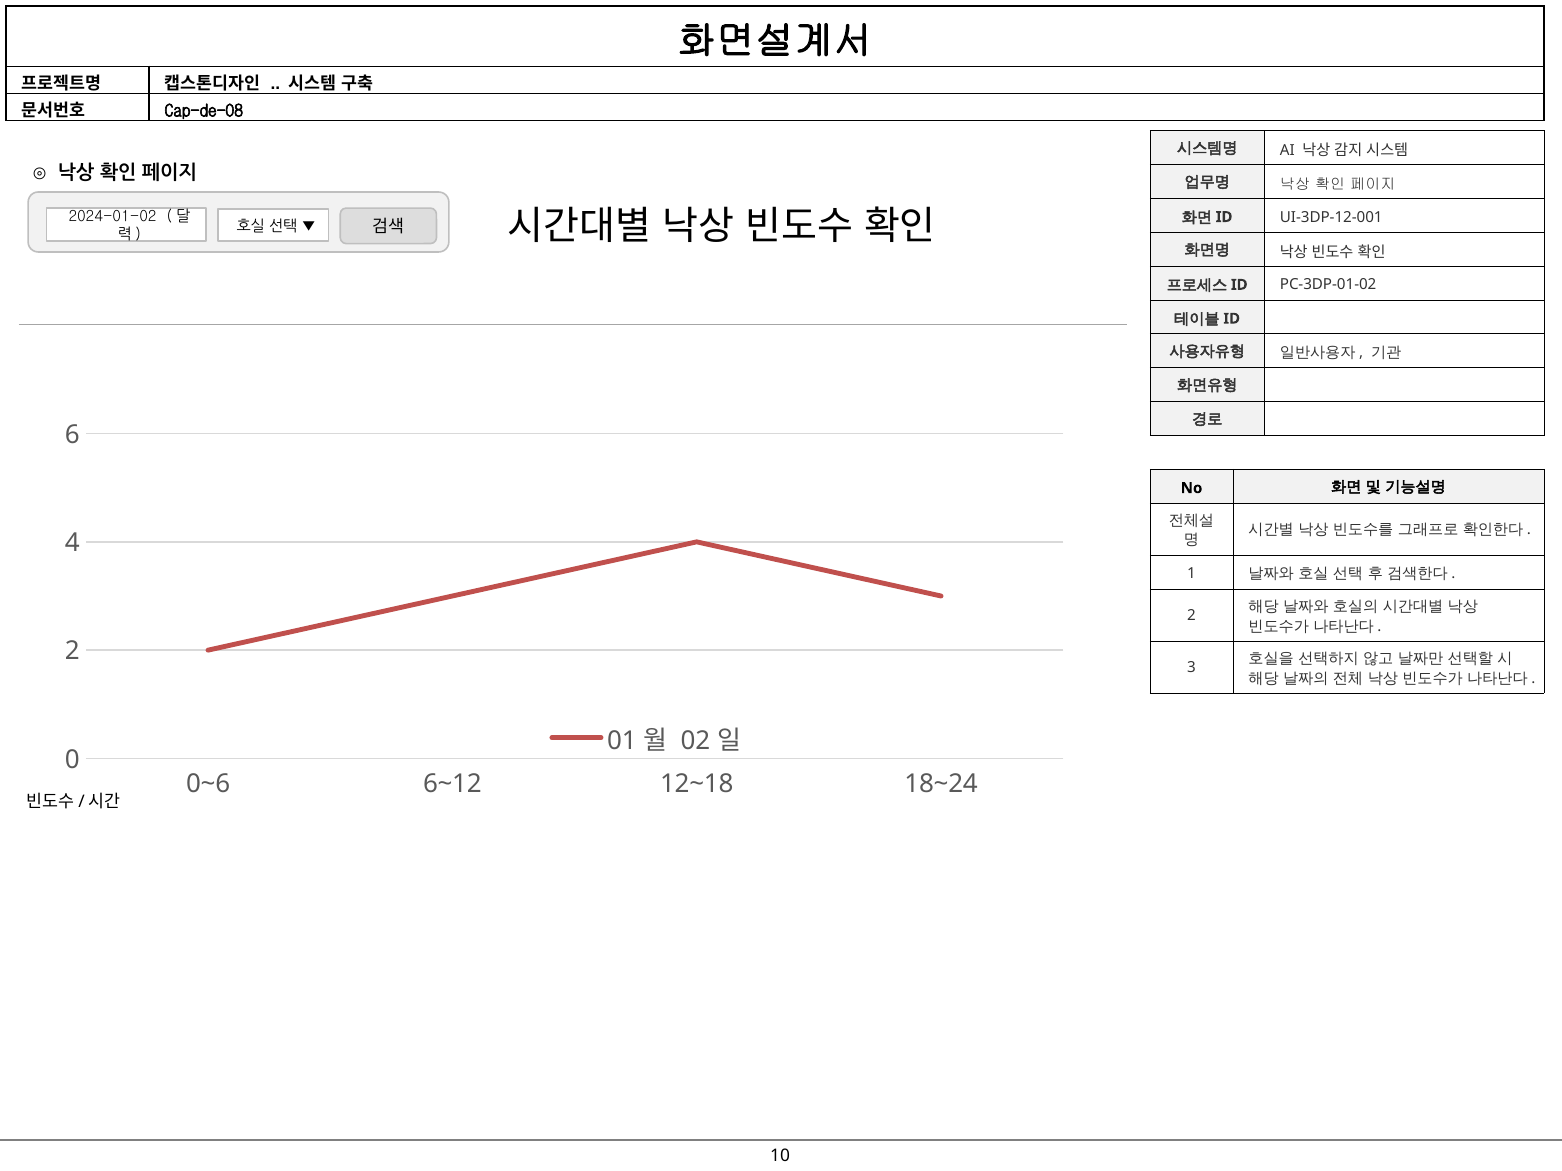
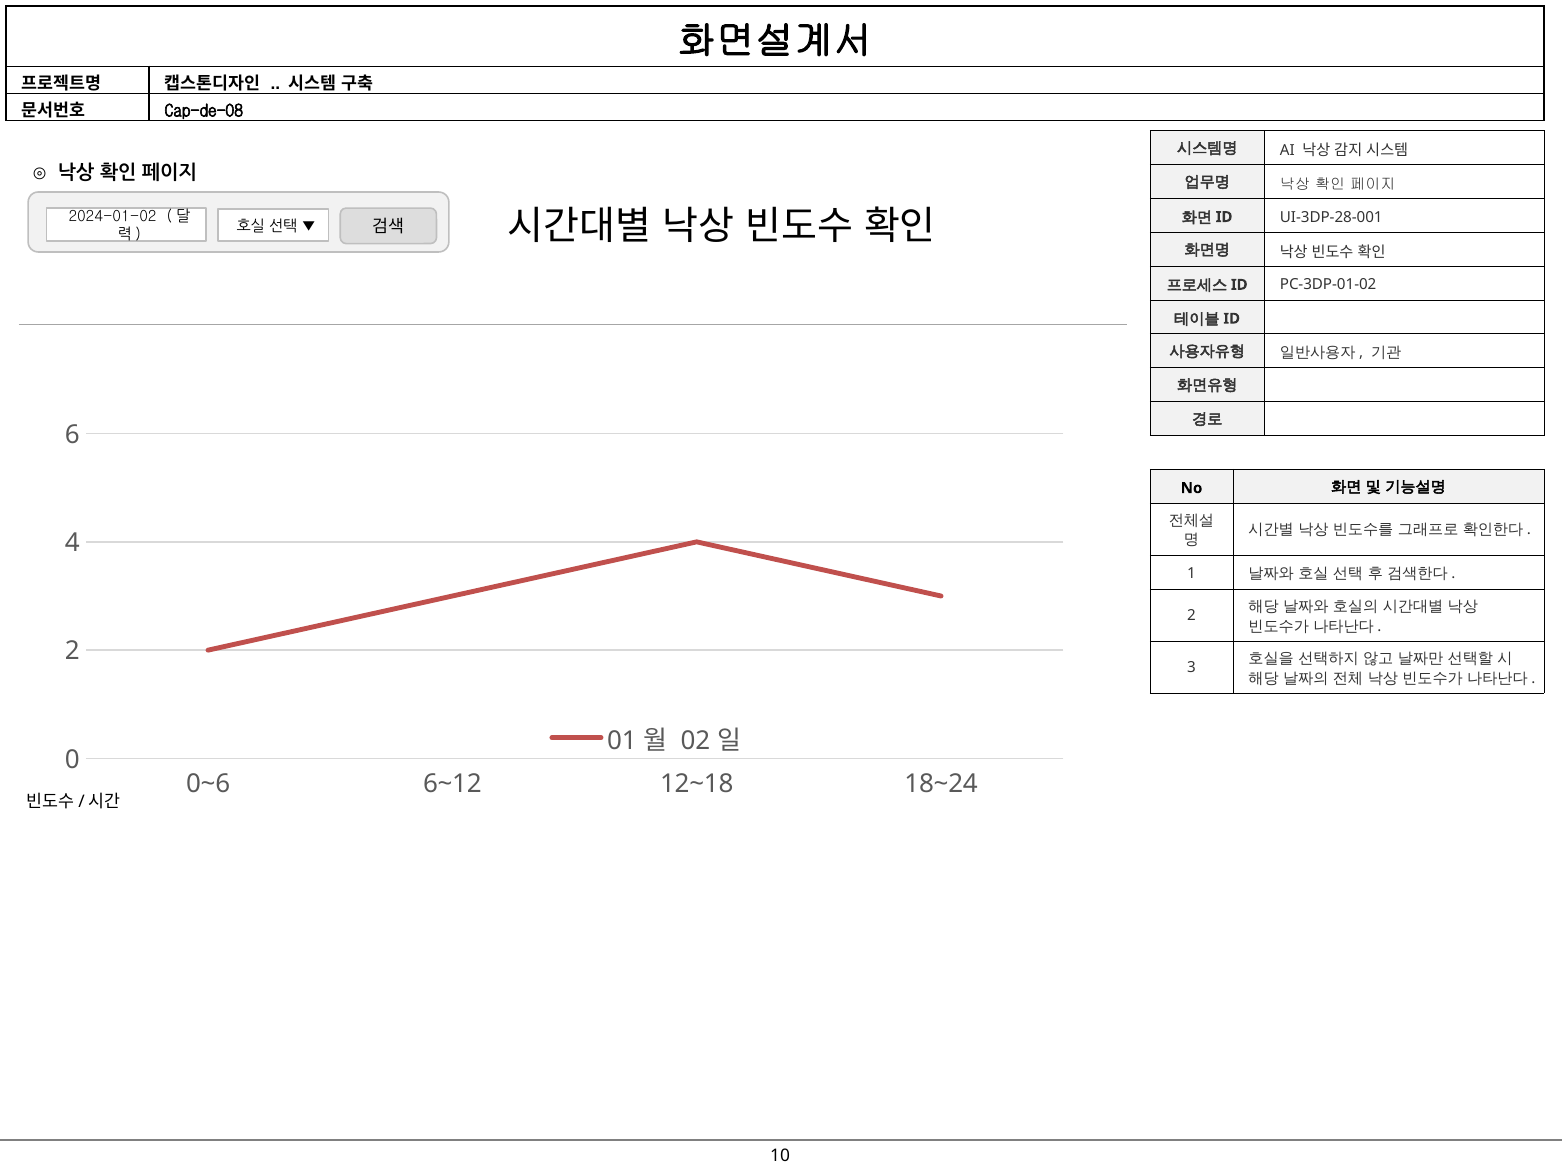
UI-3DP-12-001: UI-3DP-12-001 -> UI-3DP-28-001
